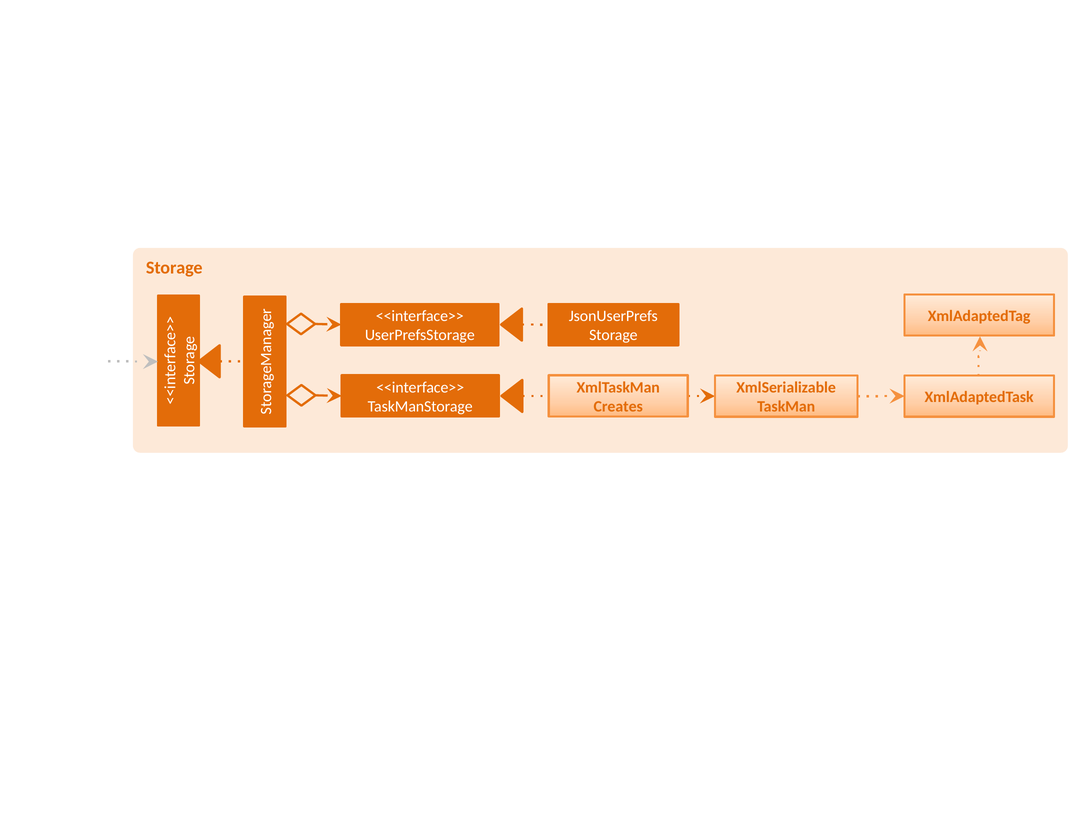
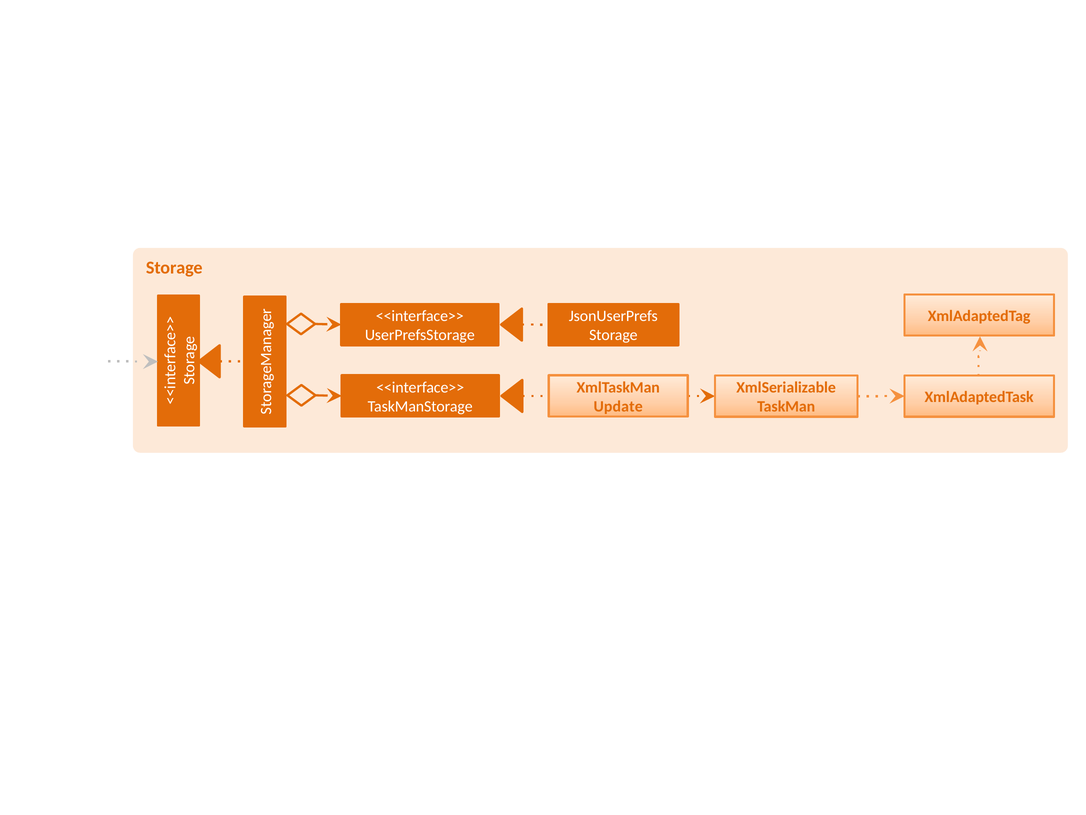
Creates: Creates -> Update
